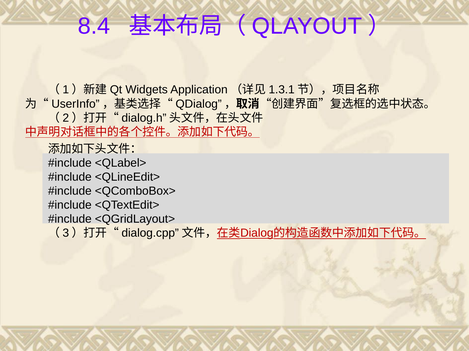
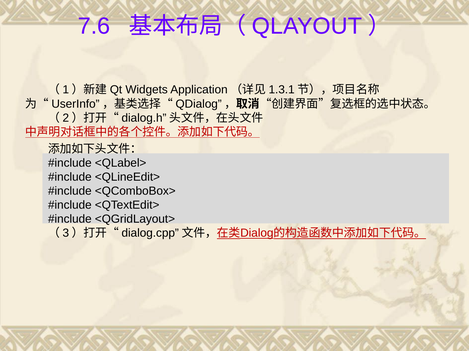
8.4: 8.4 -> 7.6
